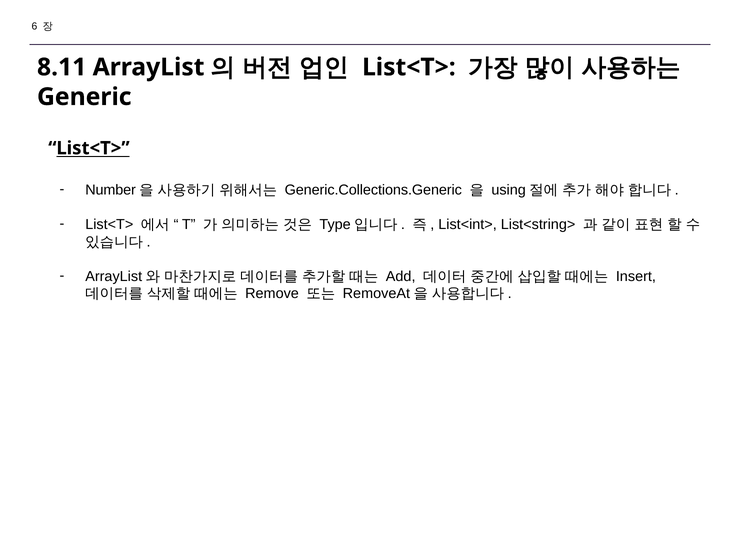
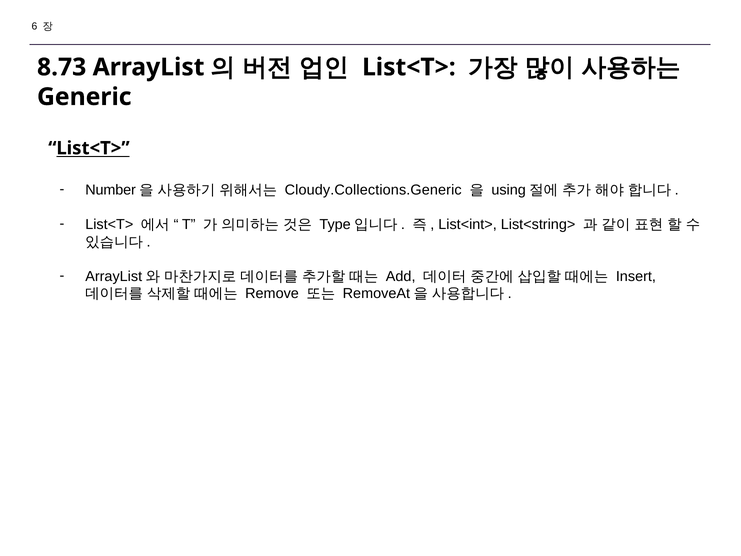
8.11: 8.11 -> 8.73
Generic.Collections.Generic: Generic.Collections.Generic -> Cloudy.Collections.Generic
